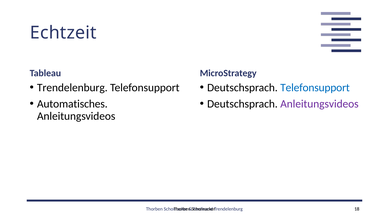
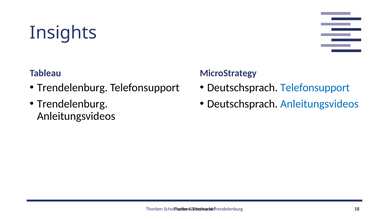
Echtzeit: Echtzeit -> Insights
Automatisches at (72, 104): Automatisches -> Trendelenburg
Anleitungsvideos at (319, 104) colour: purple -> blue
